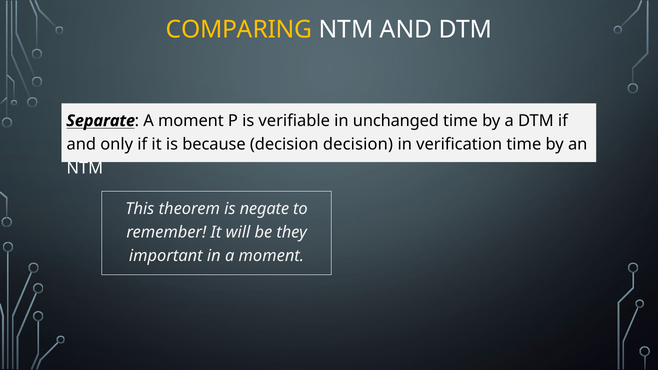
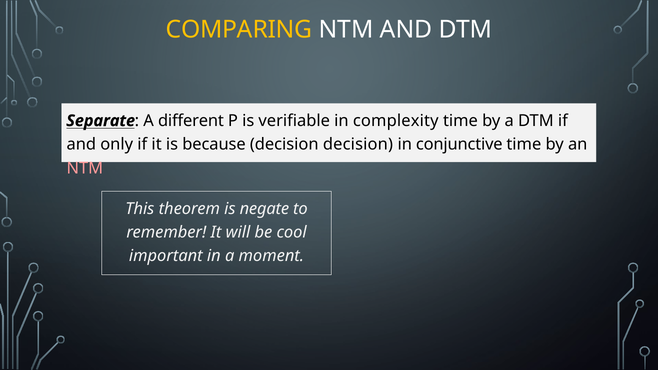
moment at (191, 121): moment -> different
unchanged: unchanged -> complexity
verification: verification -> conjunctive
NTM at (85, 168) colour: white -> pink
they: they -> cool
